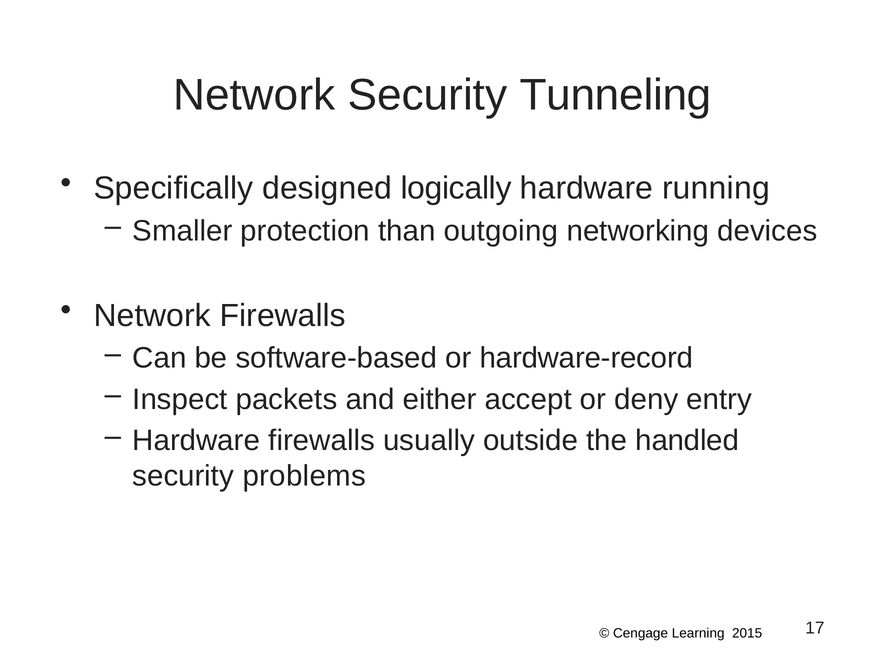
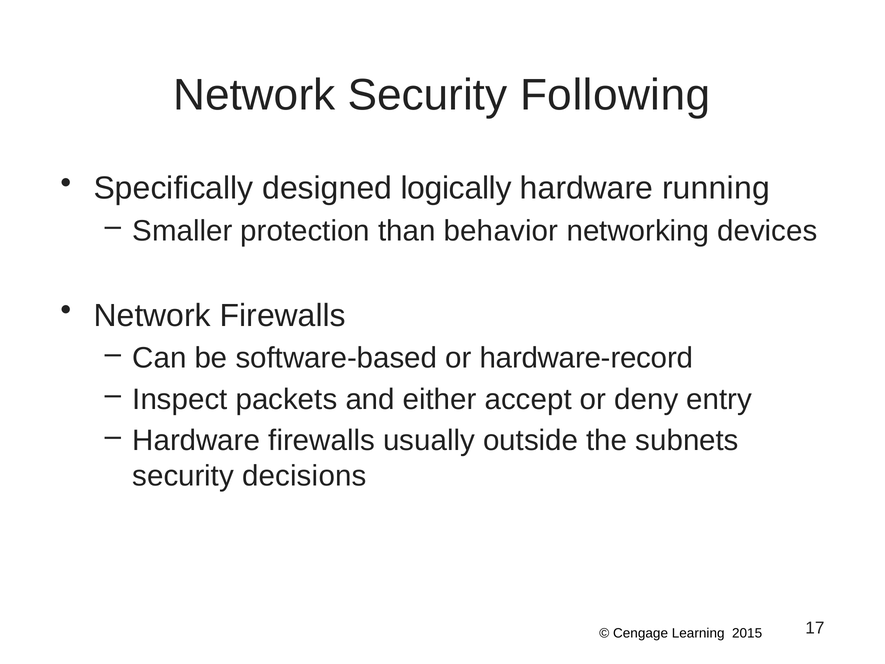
Tunneling: Tunneling -> Following
outgoing: outgoing -> behavior
handled: handled -> subnets
problems: problems -> decisions
